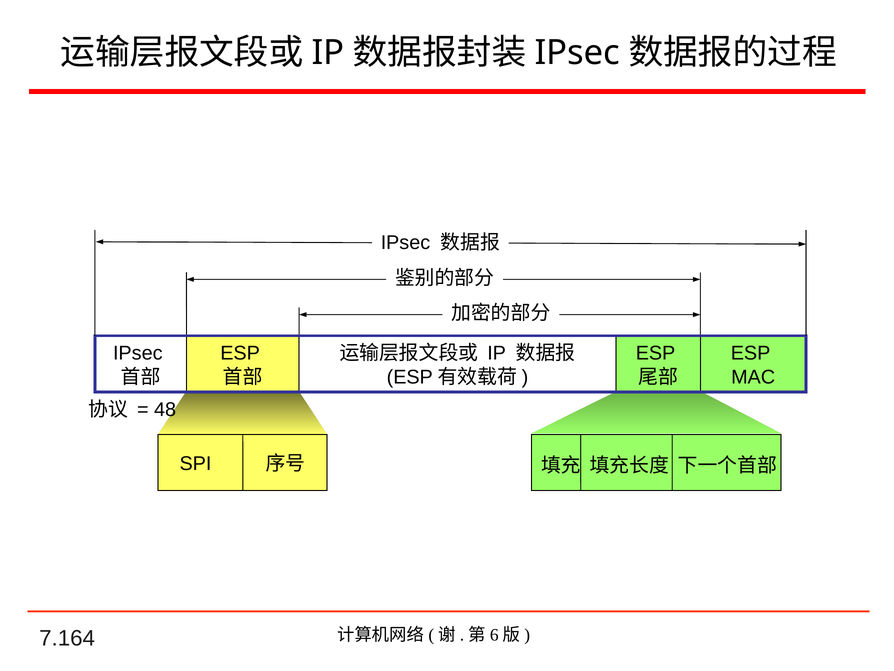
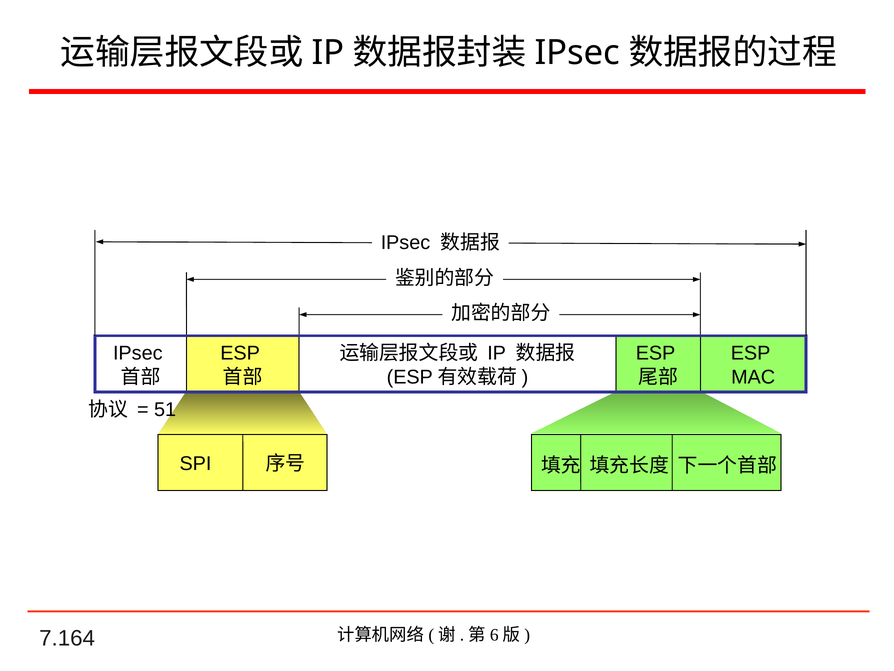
48: 48 -> 51
